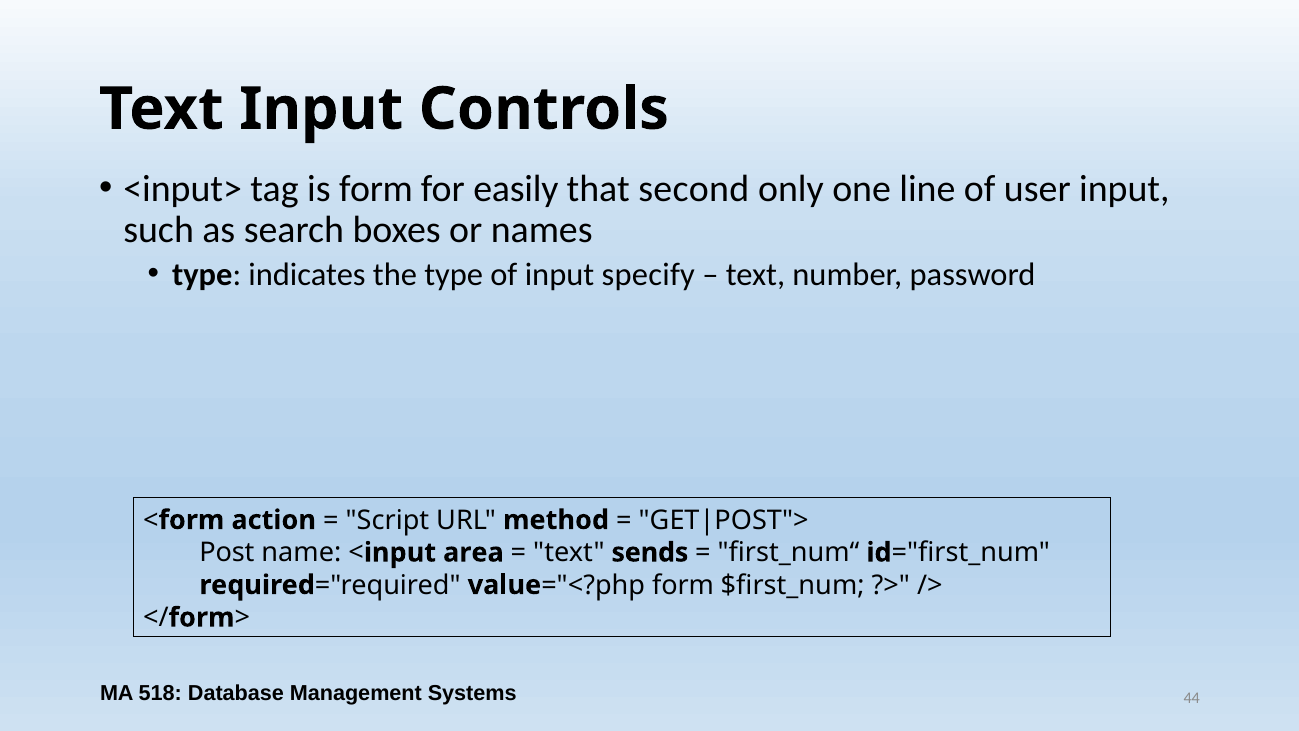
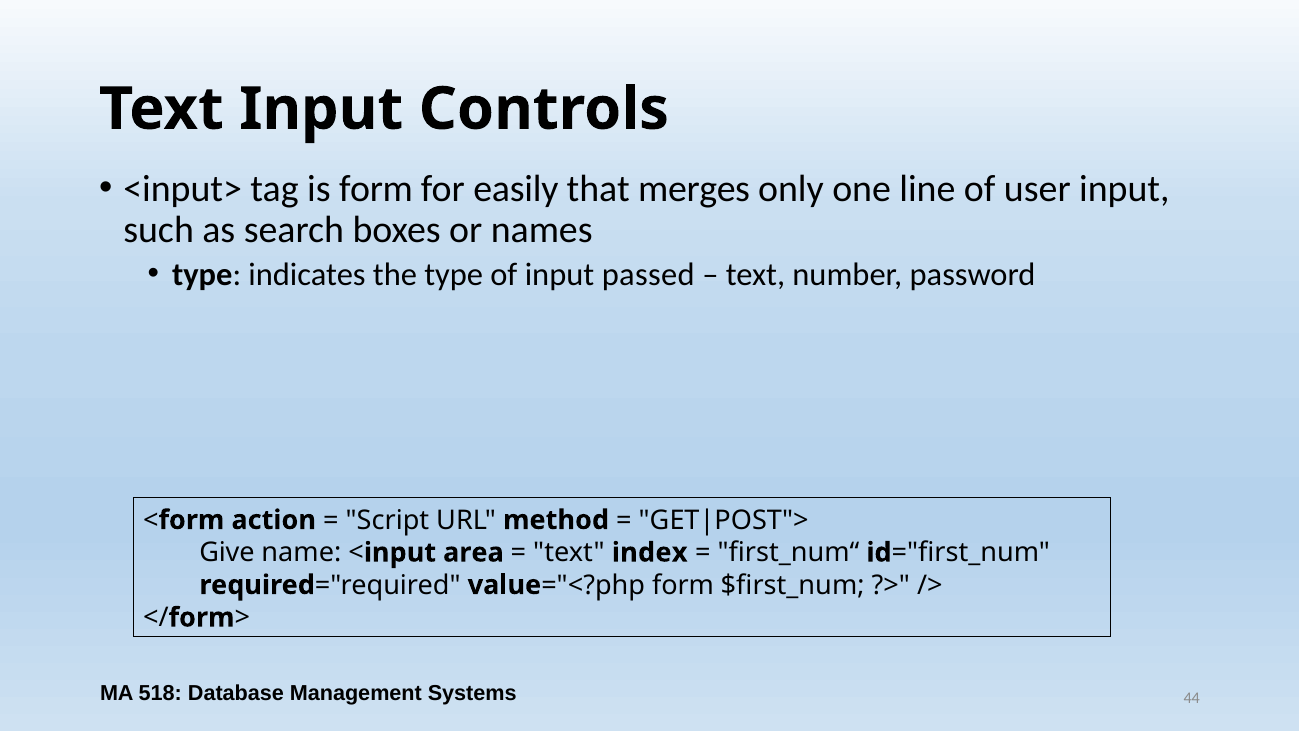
second: second -> merges
specify: specify -> passed
Post: Post -> Give
sends: sends -> index
